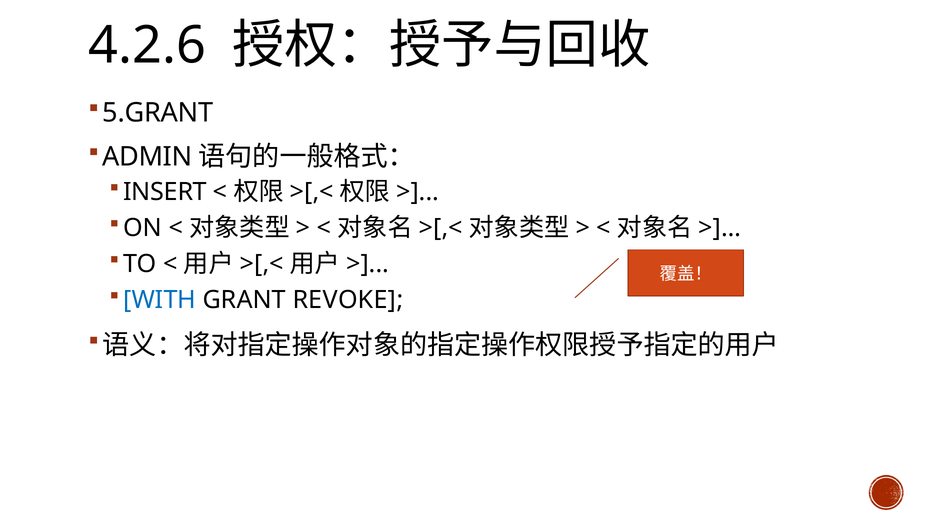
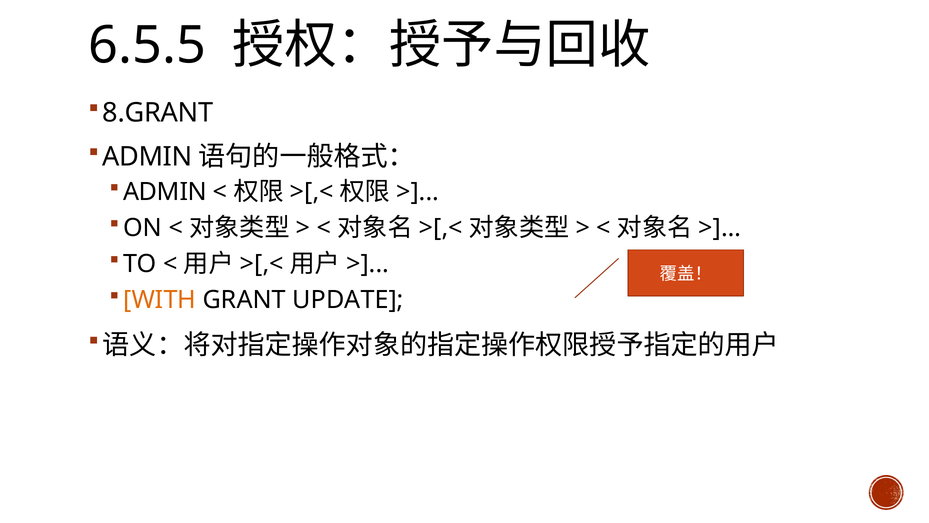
4.2.6: 4.2.6 -> 6.5.5
5.GRANT: 5.GRANT -> 8.GRANT
INSERT at (165, 192): INSERT -> ADMIN
WITH colour: blue -> orange
REVOKE: REVOKE -> UPDATE
